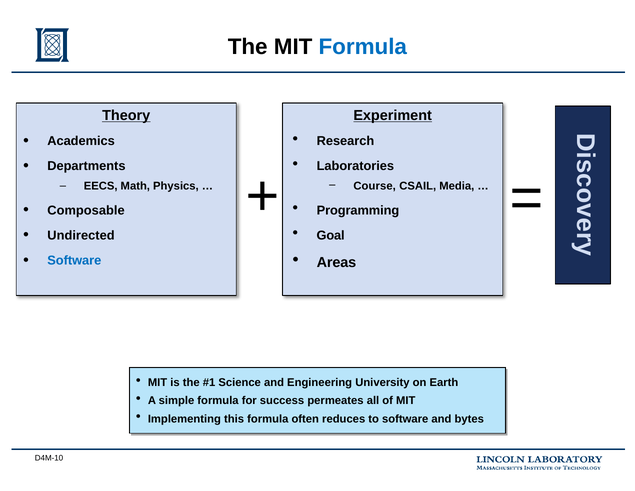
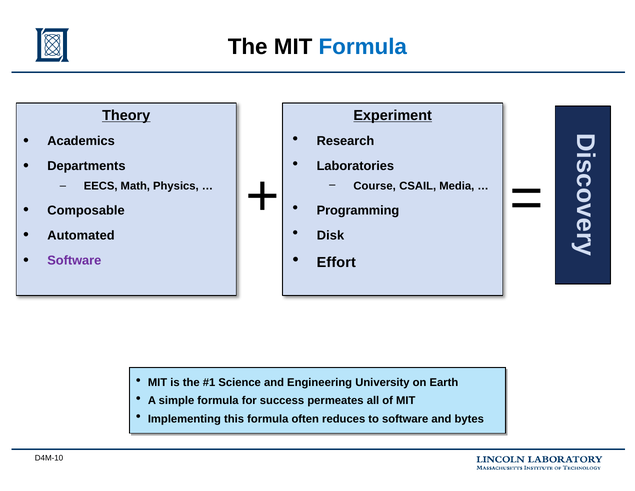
Goal: Goal -> Disk
Undirected: Undirected -> Automated
Software at (74, 260) colour: blue -> purple
Areas: Areas -> Effort
